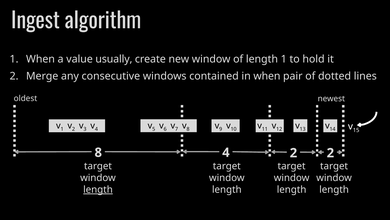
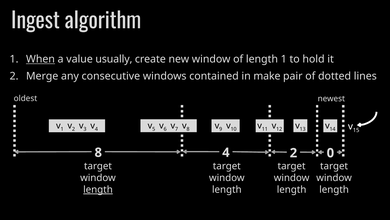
When at (40, 59) underline: none -> present
in when: when -> make
2 2: 2 -> 0
